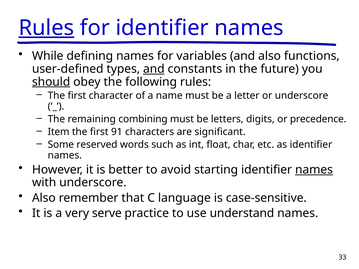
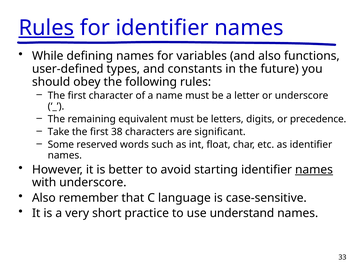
and at (154, 69) underline: present -> none
should underline: present -> none
combining: combining -> equivalent
Item: Item -> Take
91: 91 -> 38
serve: serve -> short
